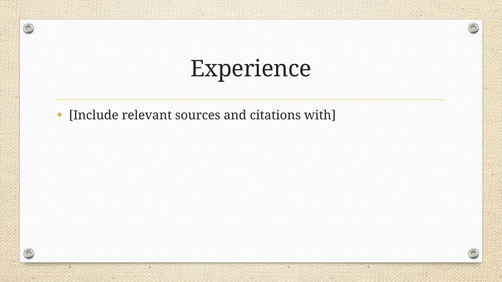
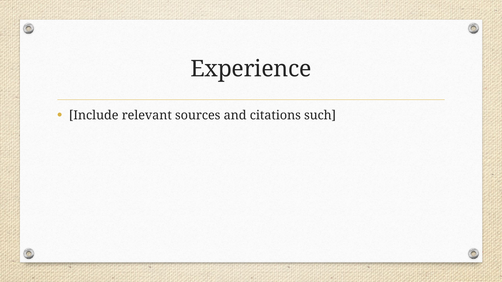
with: with -> such
